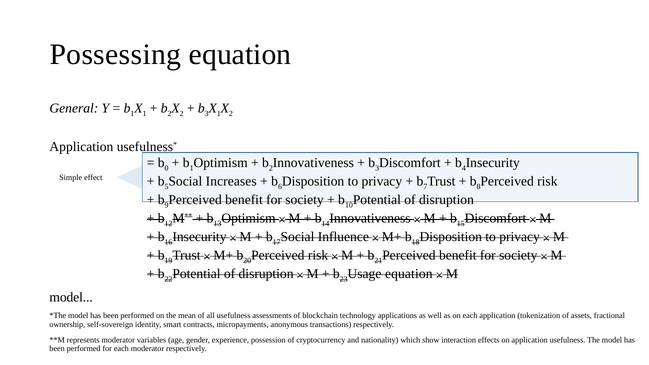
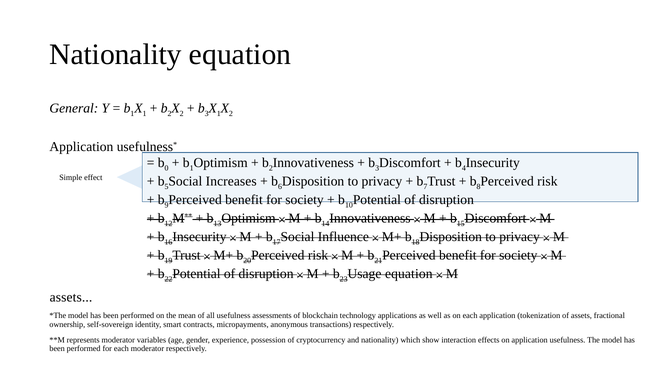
Possessing at (115, 55): Possessing -> Nationality
model at (71, 297): model -> assets
